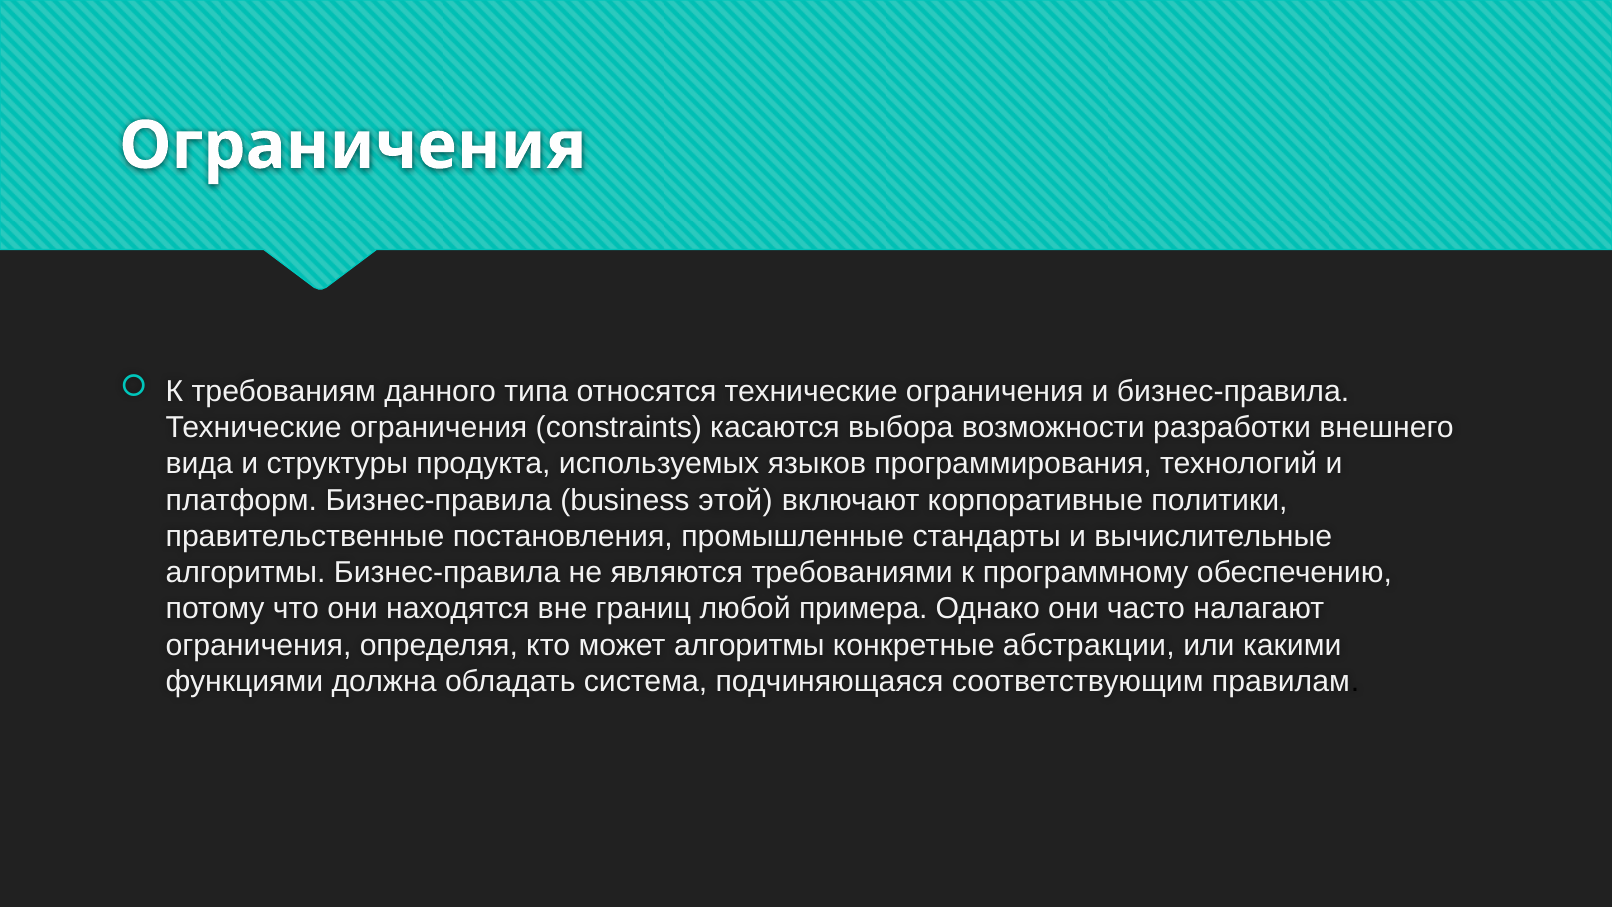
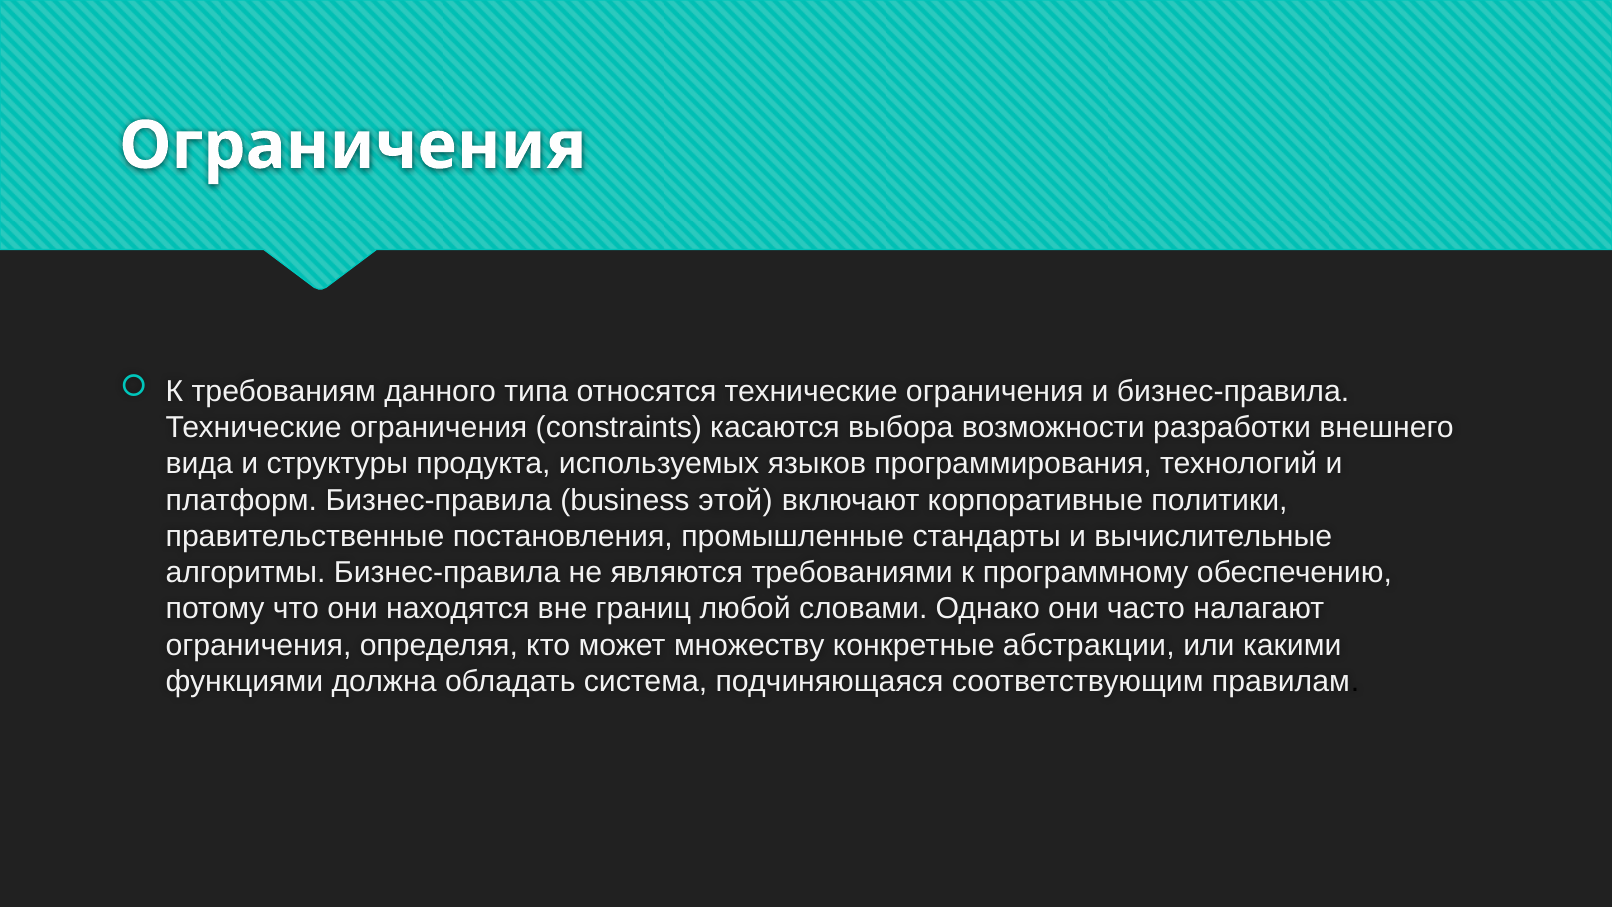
примера: примера -> словами
может алгоритмы: алгоритмы -> множеству
